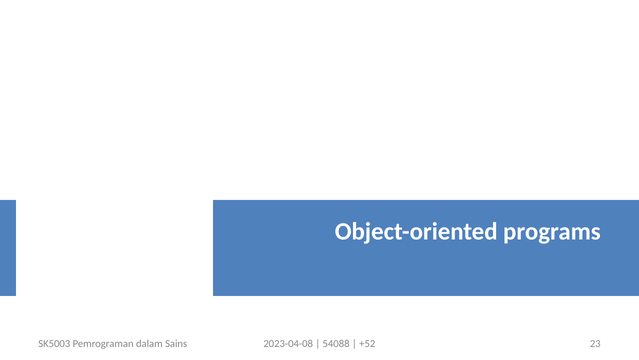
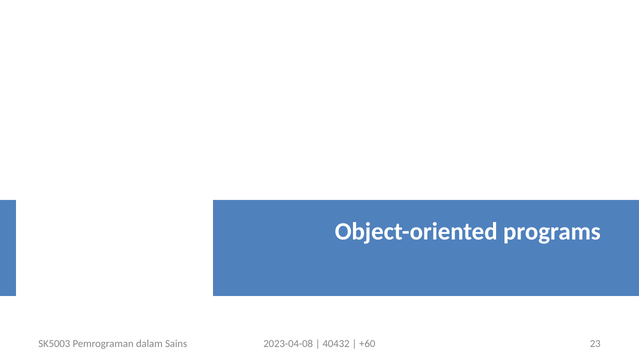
54088: 54088 -> 40432
+52: +52 -> +60
